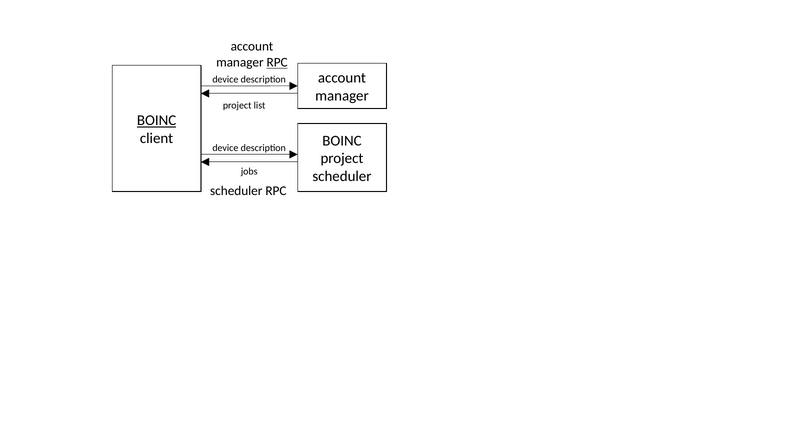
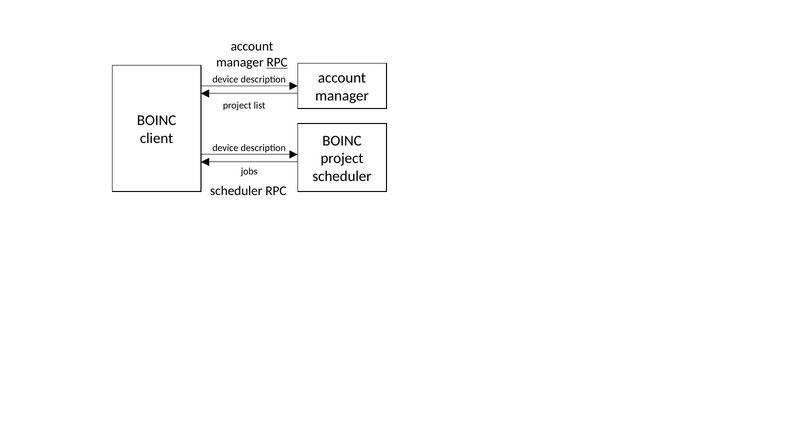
BOINC at (157, 121) underline: present -> none
